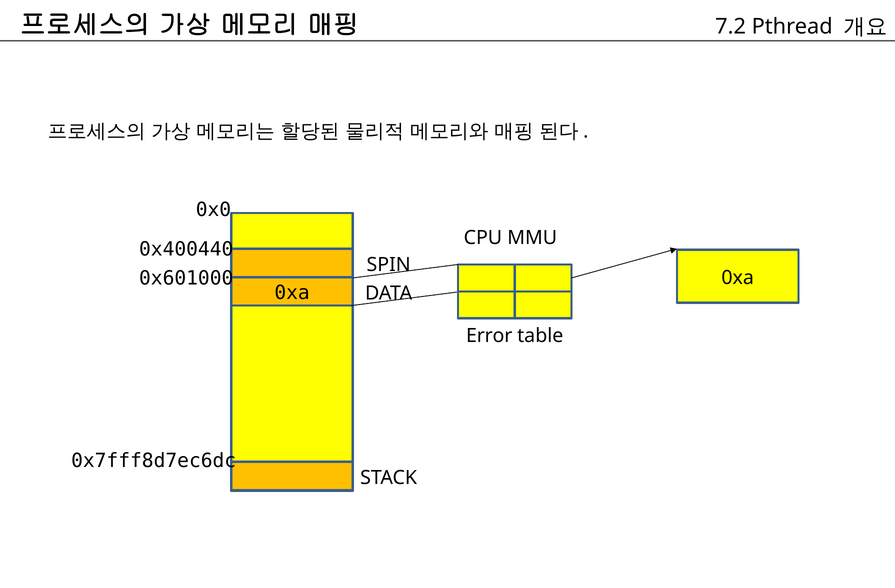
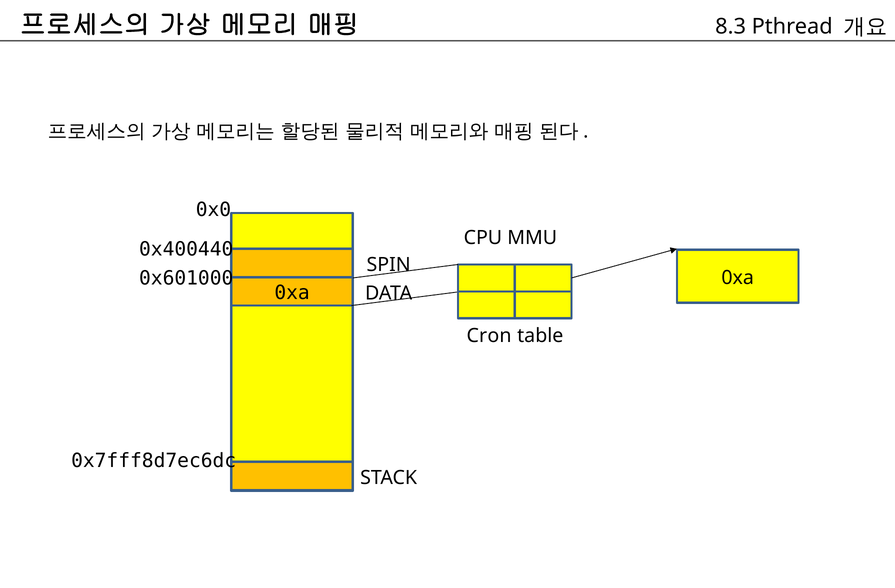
7.2: 7.2 -> 8.3
Error: Error -> Cron
